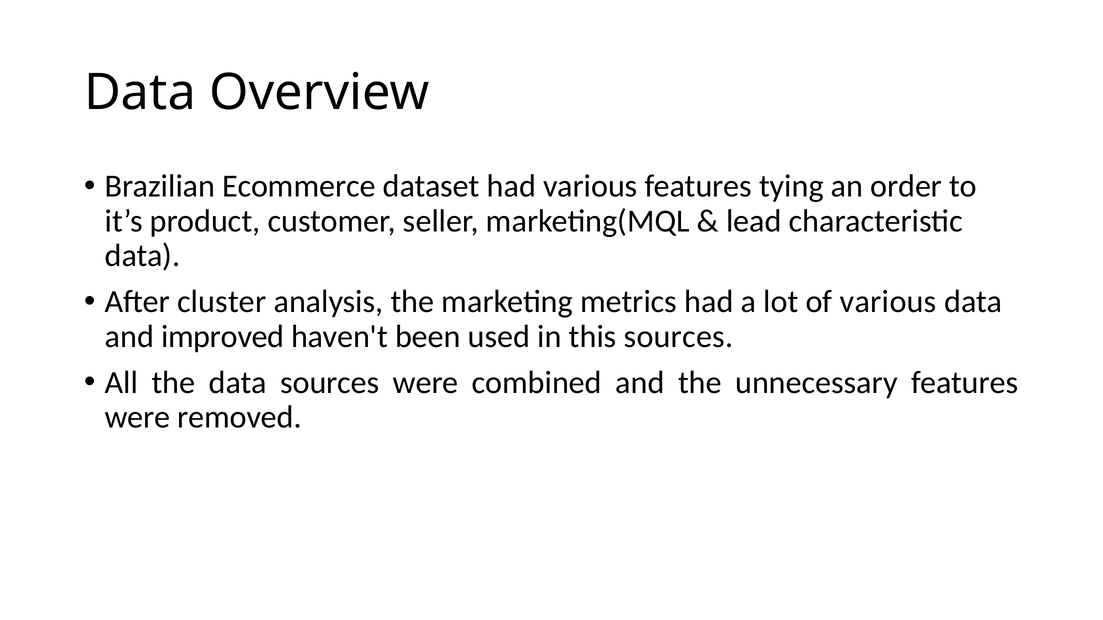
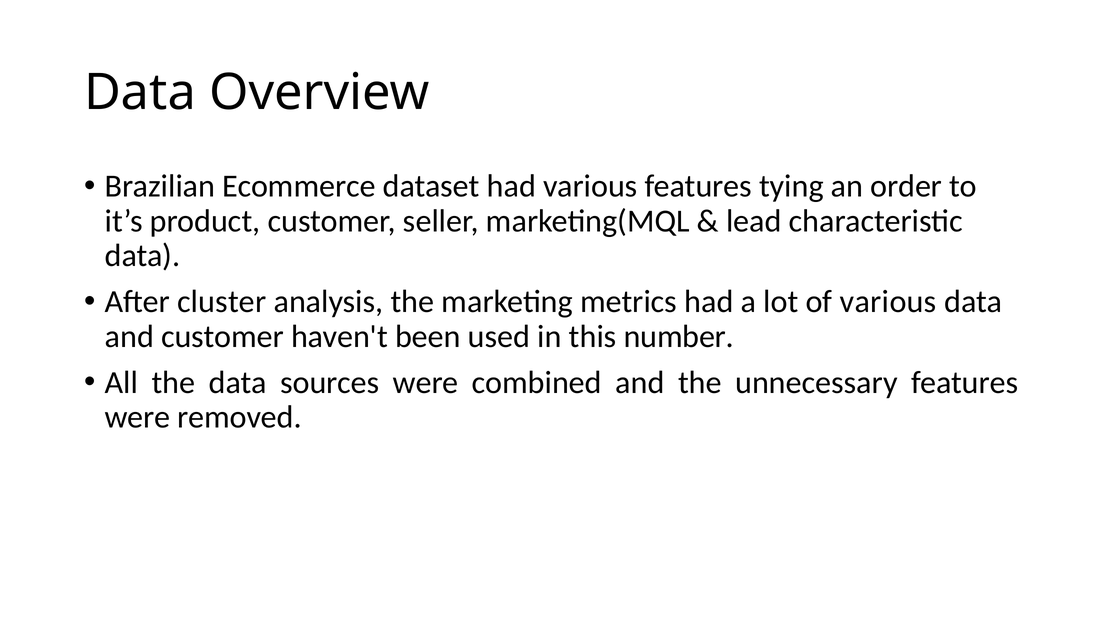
and improved: improved -> customer
this sources: sources -> number
